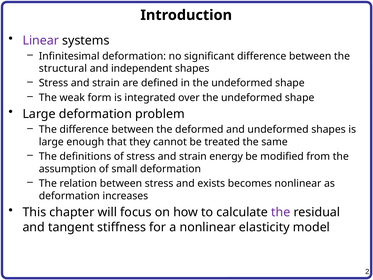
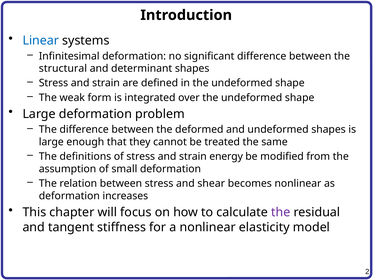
Linear colour: purple -> blue
independent: independent -> determinant
exists: exists -> shear
